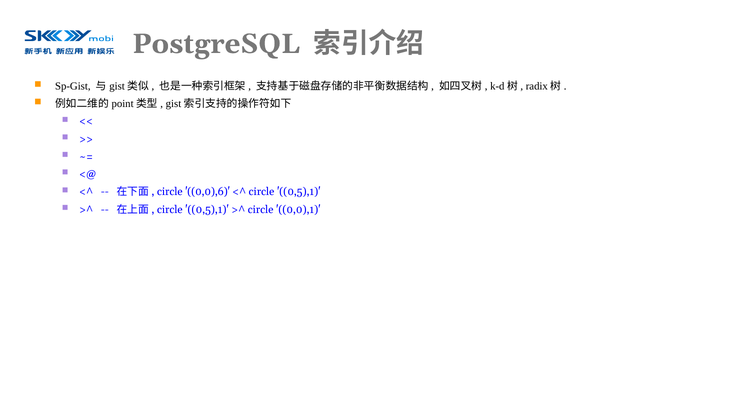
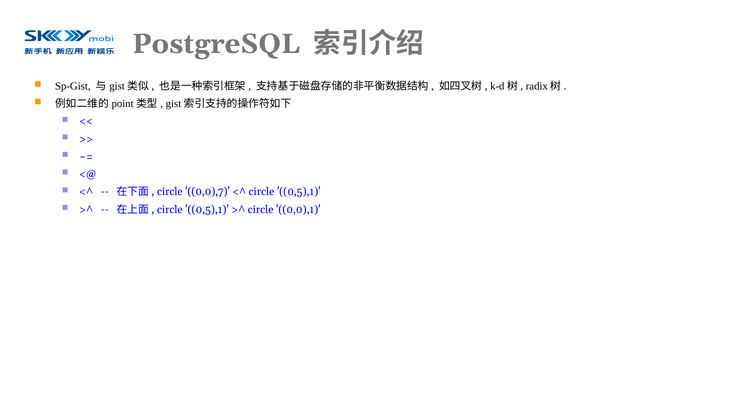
0,0),6: 0,0),6 -> 0,0),7
